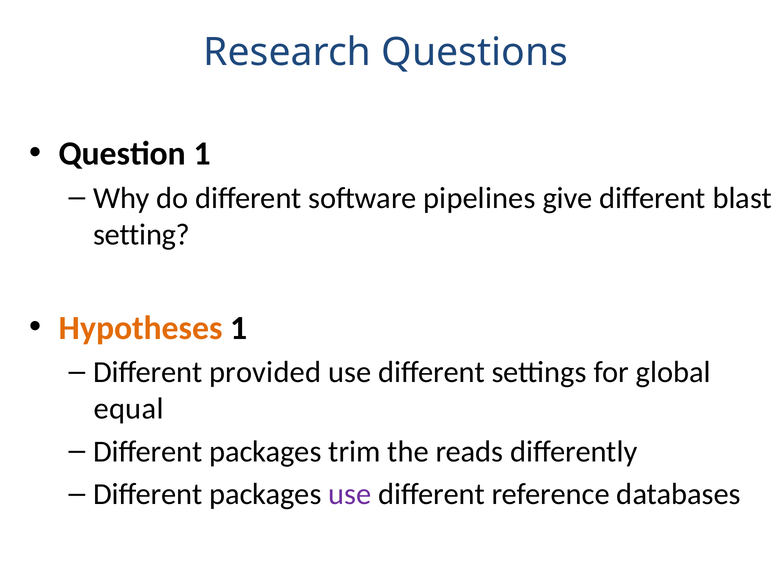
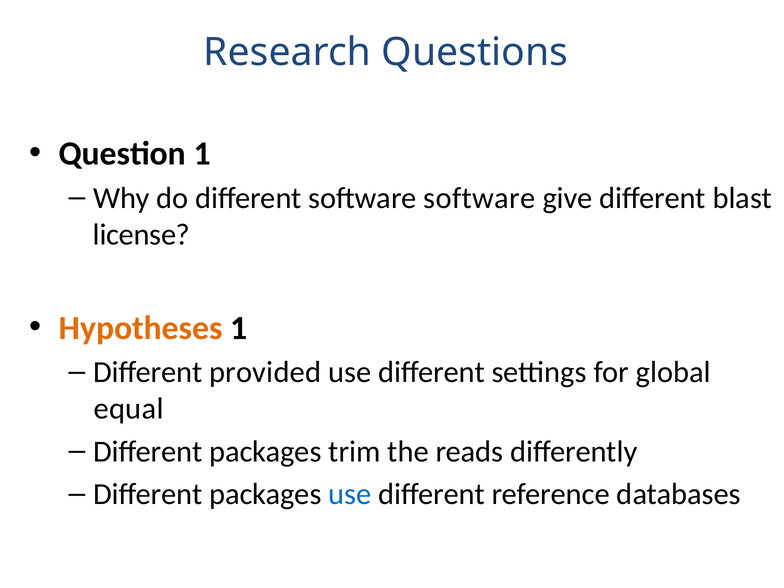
software pipelines: pipelines -> software
setting: setting -> license
use at (350, 494) colour: purple -> blue
